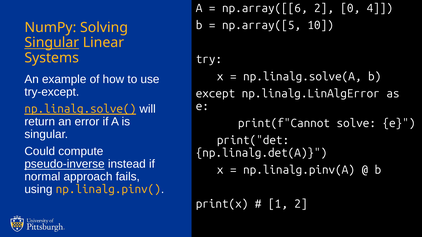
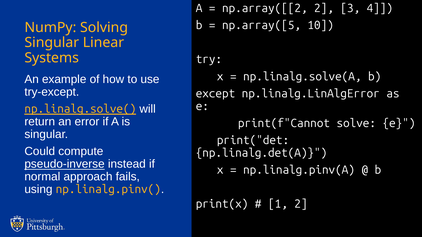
np.array([[6: np.array([[6 -> np.array([[2
0: 0 -> 3
Singular at (52, 43) underline: present -> none
